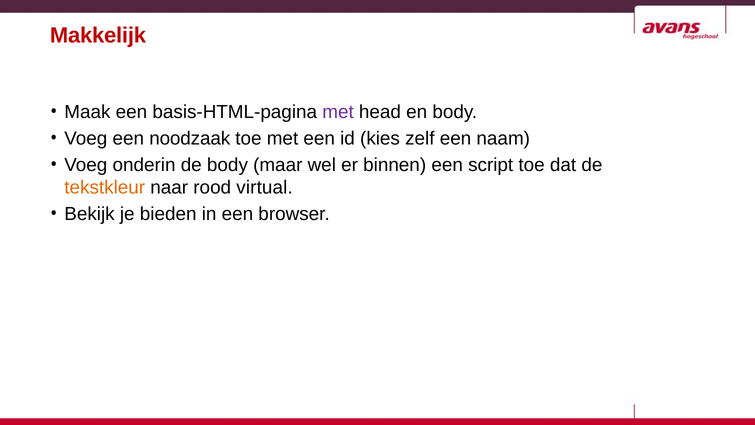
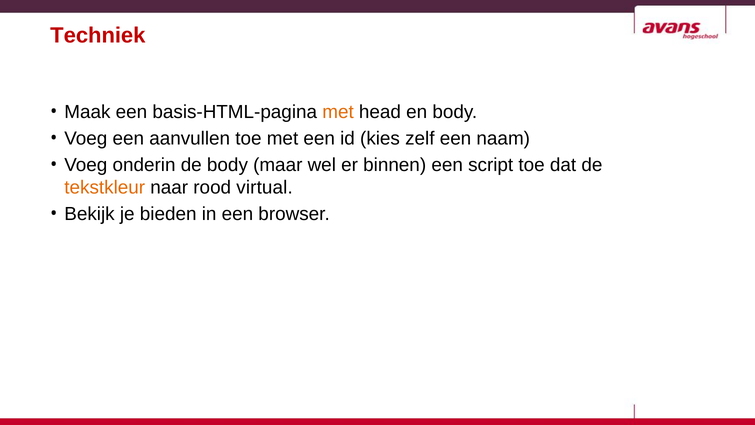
Makkelijk: Makkelijk -> Techniek
met at (338, 112) colour: purple -> orange
noodzaak: noodzaak -> aanvullen
